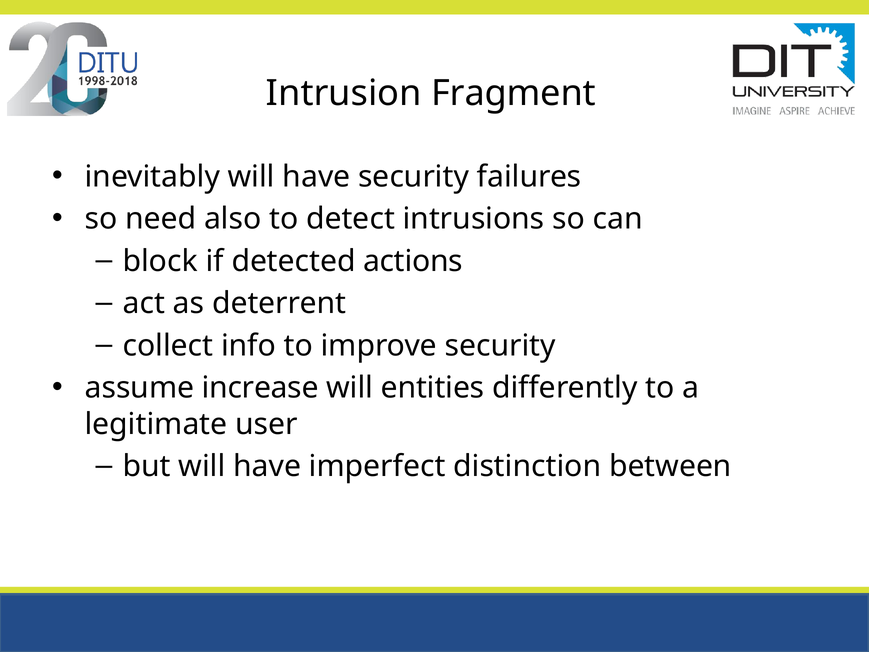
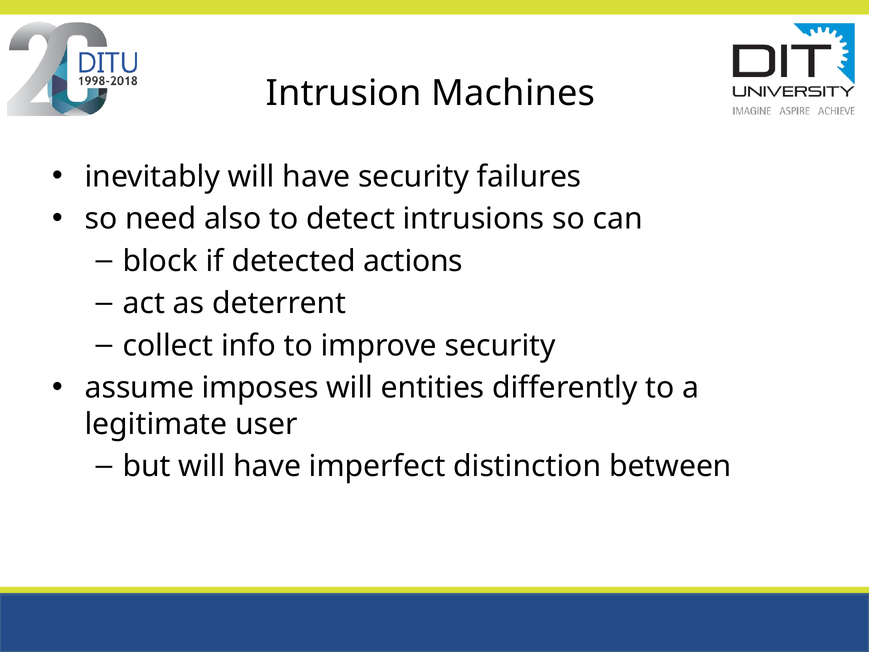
Fragment: Fragment -> Machines
increase: increase -> imposes
